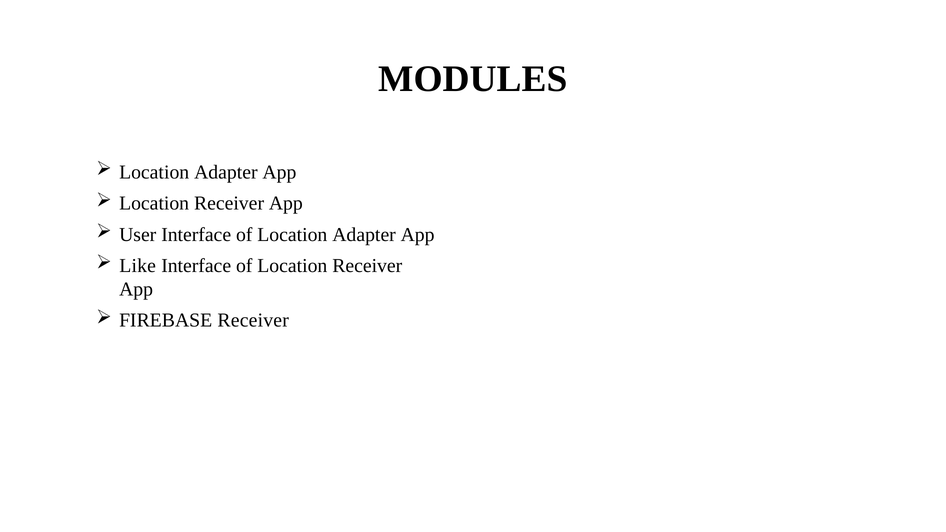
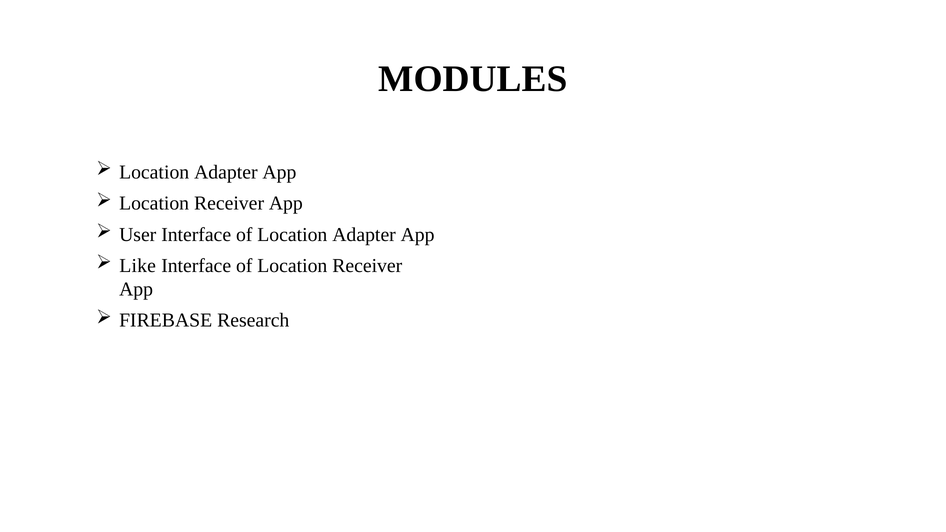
FIREBASE Receiver: Receiver -> Research
